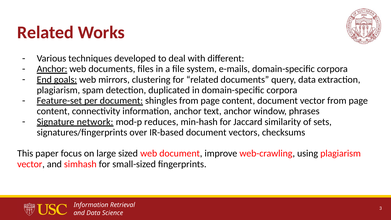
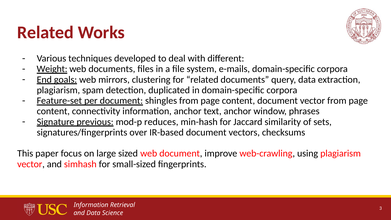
Anchor at (52, 69): Anchor -> Weight
network: network -> previous
